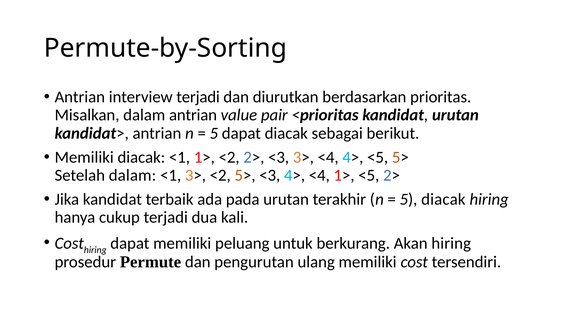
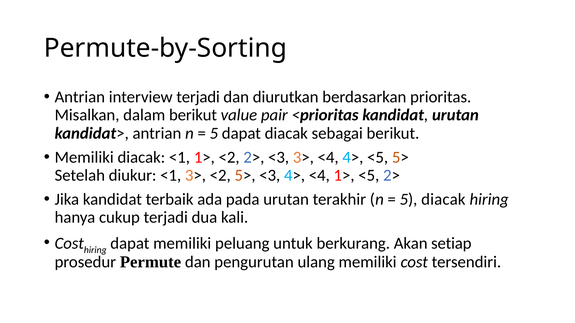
dalam antrian: antrian -> berikut
Setelah dalam: dalam -> diukur
Akan hiring: hiring -> setiap
